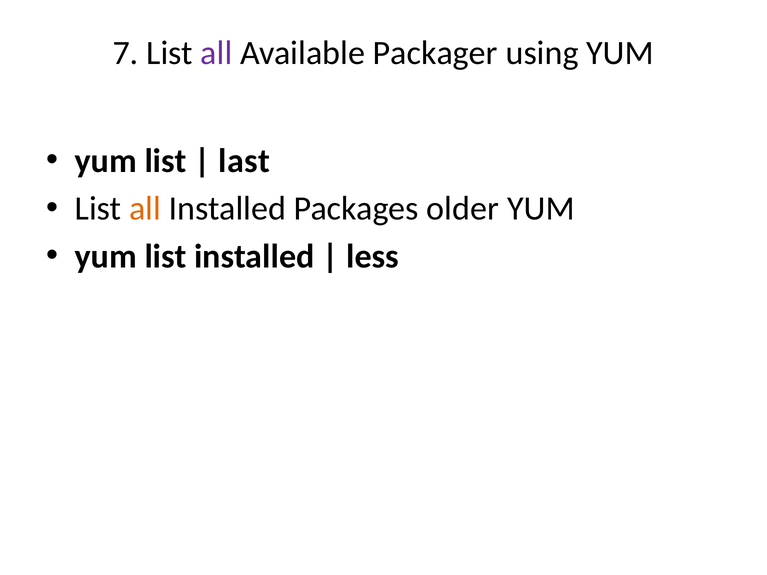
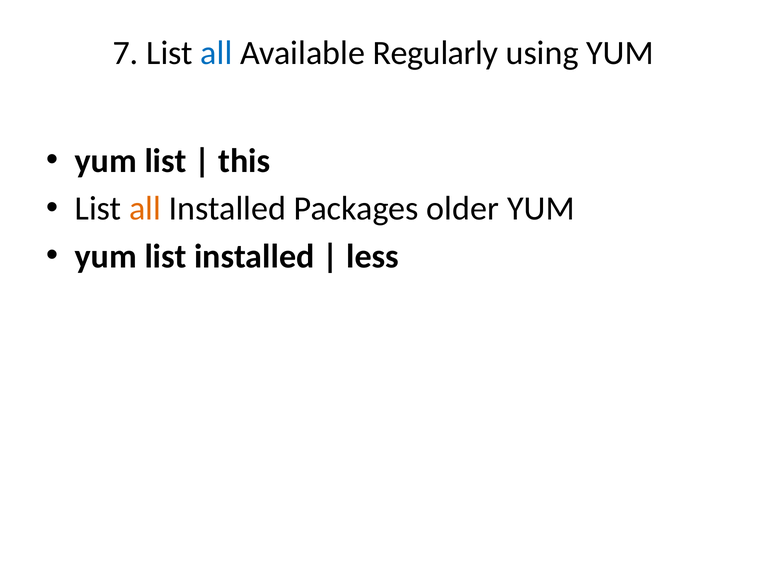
all at (216, 53) colour: purple -> blue
Packager: Packager -> Regularly
last: last -> this
